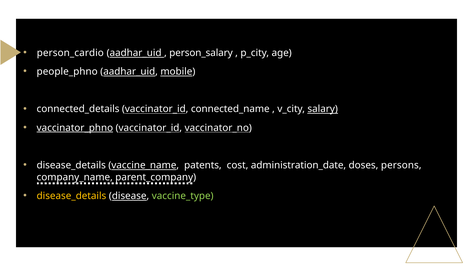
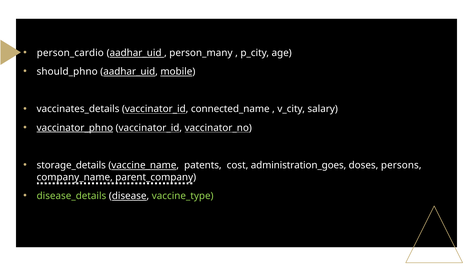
person_salary: person_salary -> person_many
people_phno: people_phno -> should_phno
connected_details: connected_details -> vaccinates_details
salary underline: present -> none
disease_details at (71, 165): disease_details -> storage_details
administration_date: administration_date -> administration_goes
disease_details at (71, 196) colour: yellow -> light green
